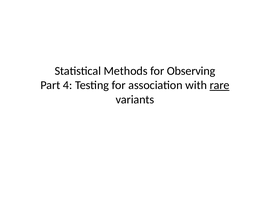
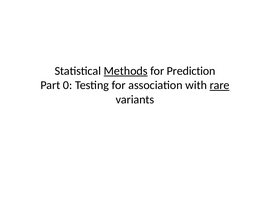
Methods underline: none -> present
Observing: Observing -> Prediction
4: 4 -> 0
